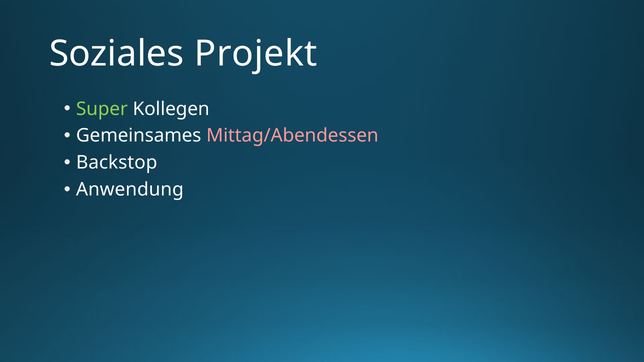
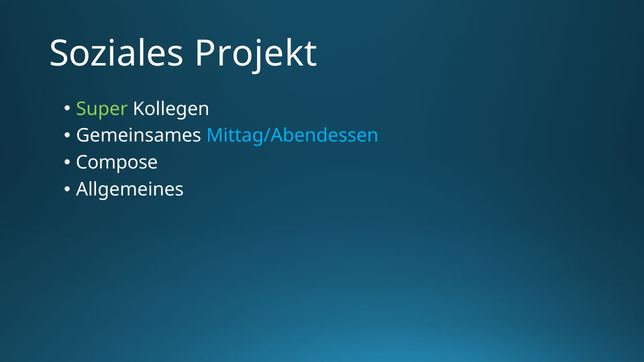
Mittag/Abendessen colour: pink -> light blue
Backstop: Backstop -> Compose
Anwendung: Anwendung -> Allgemeines
